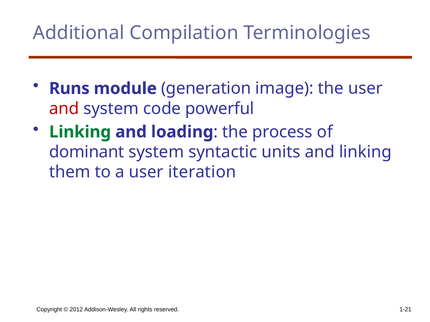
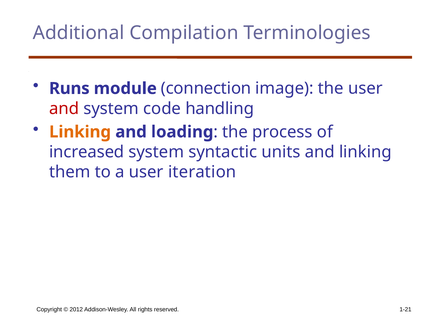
generation: generation -> connection
powerful: powerful -> handling
Linking at (80, 132) colour: green -> orange
dominant: dominant -> increased
